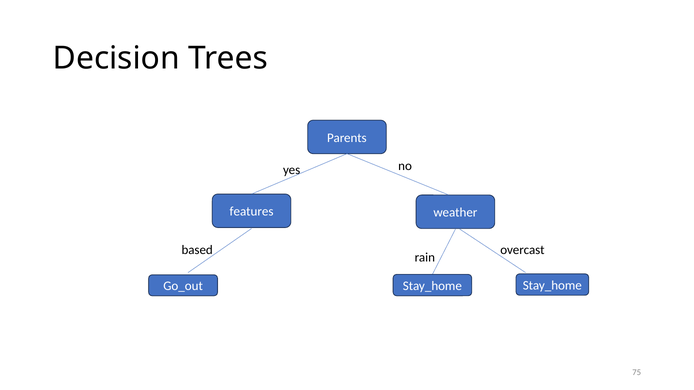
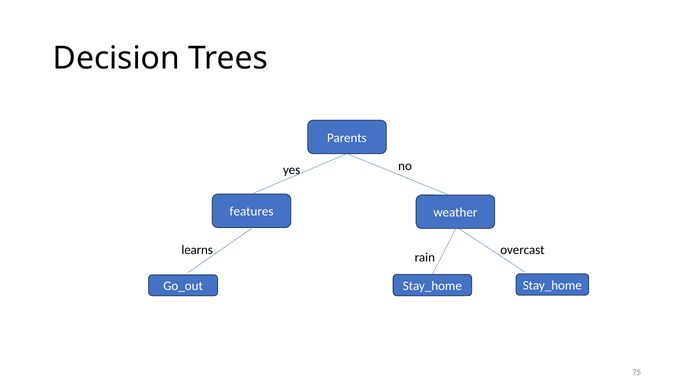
based: based -> learns
